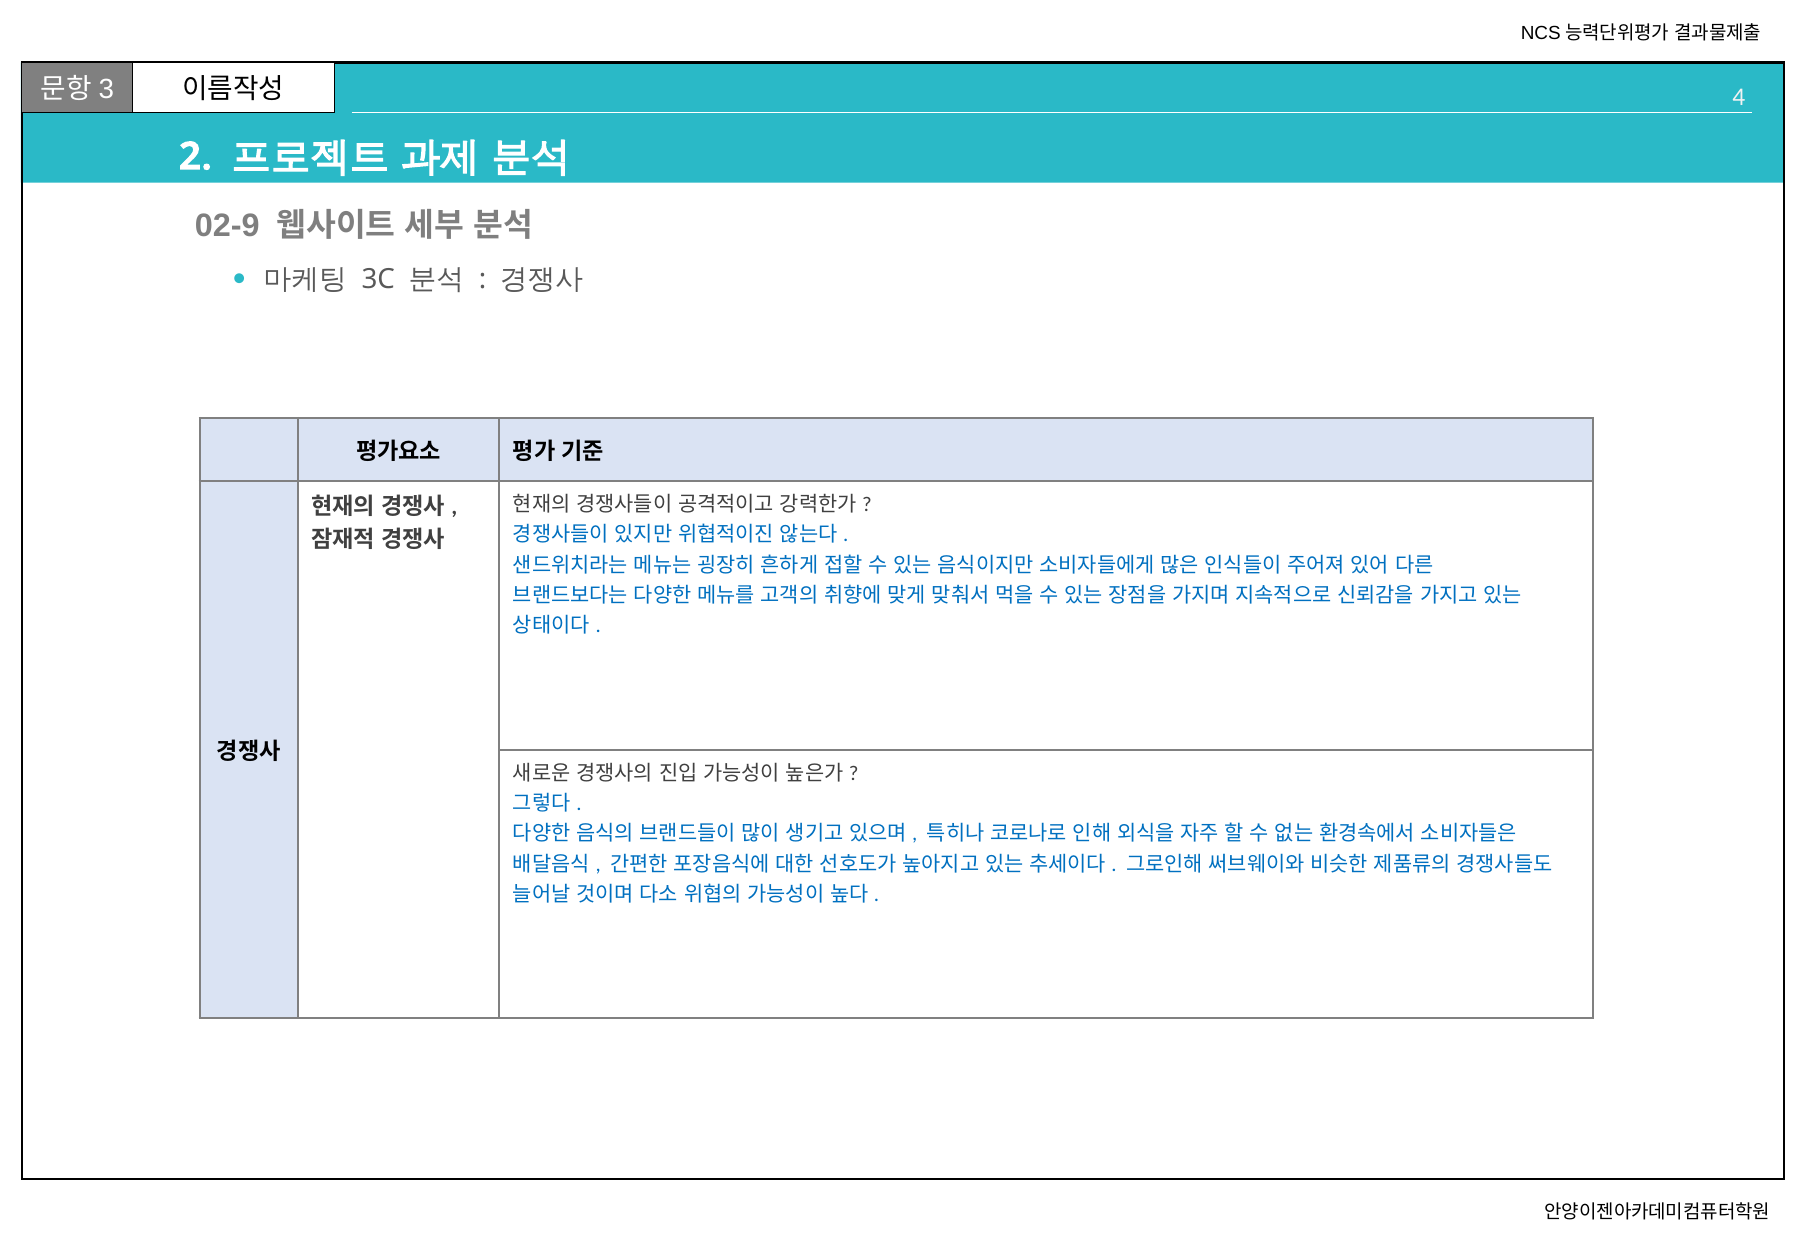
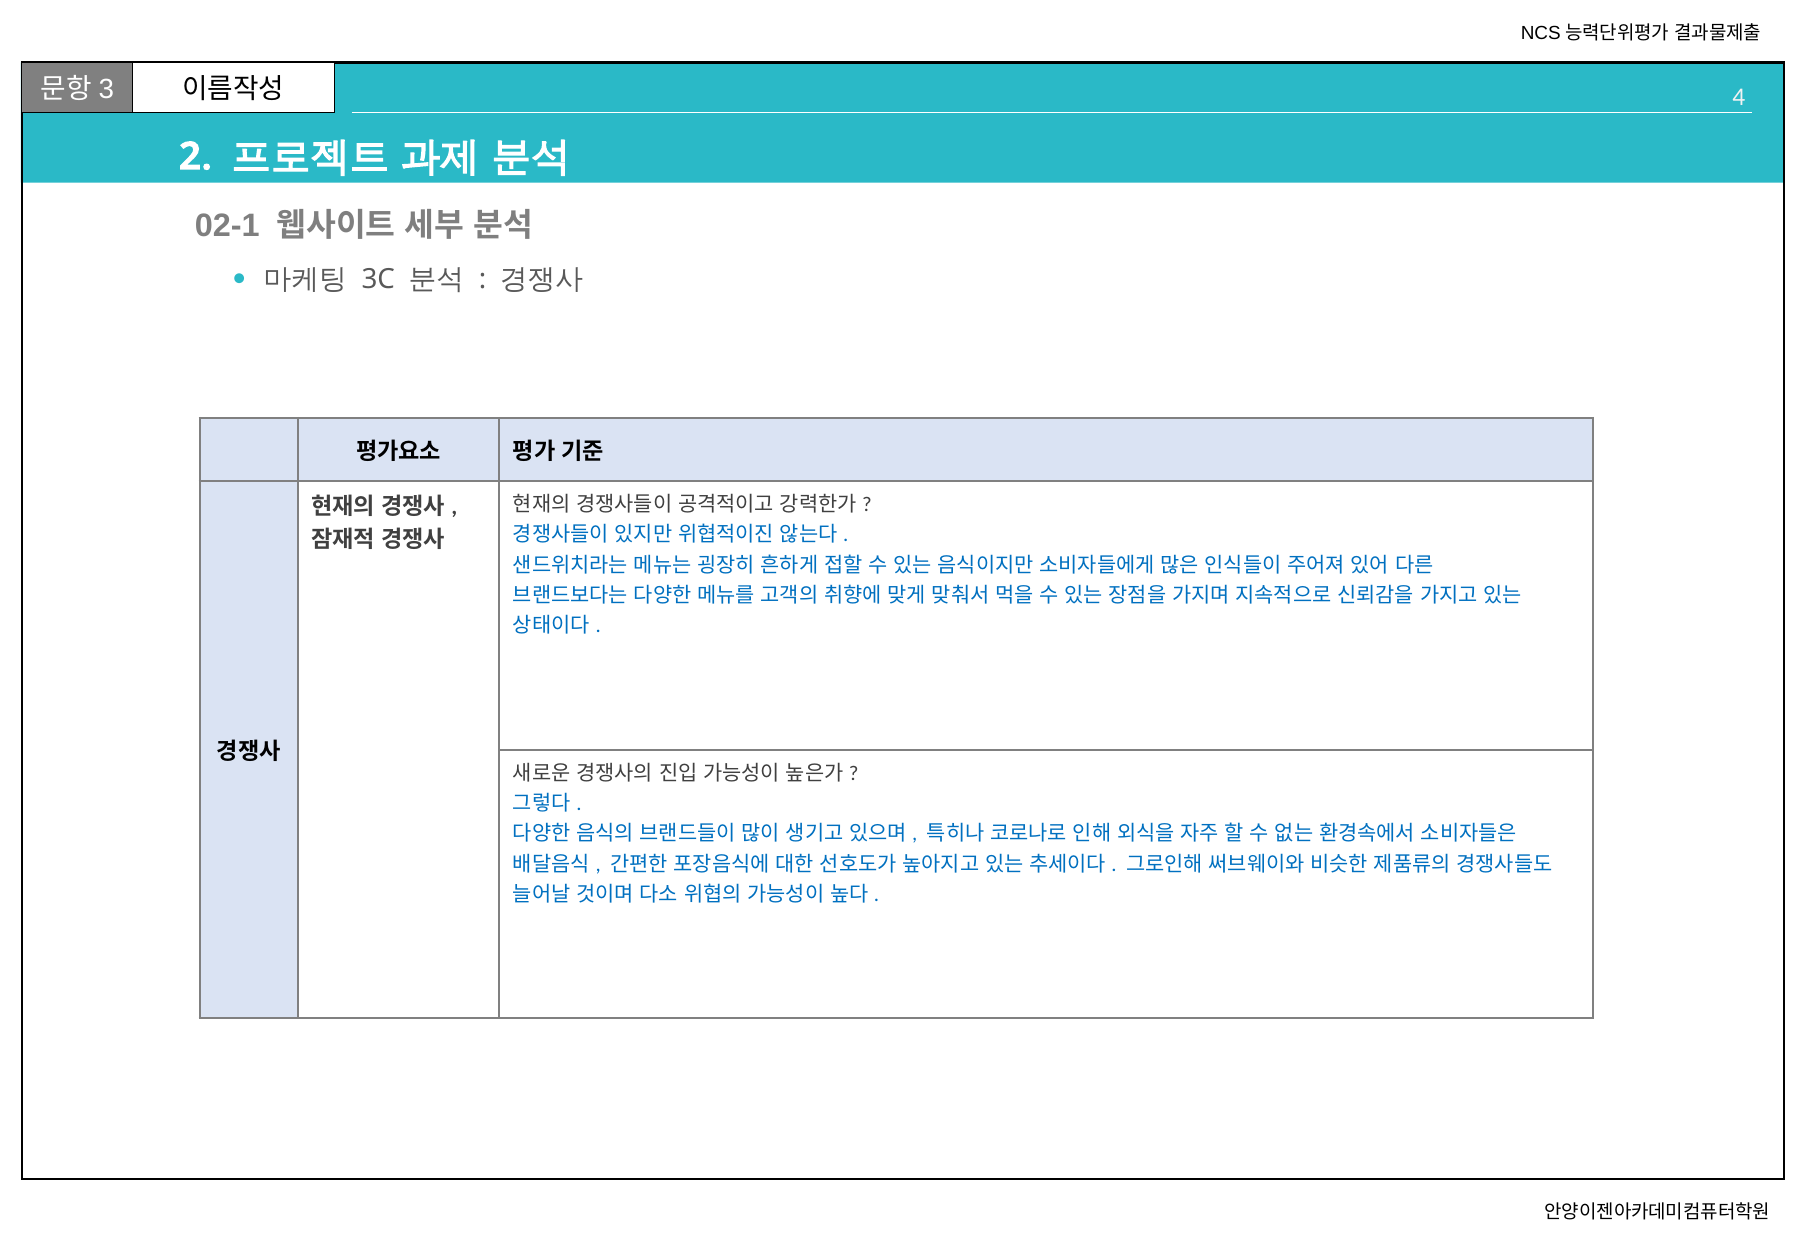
02-9: 02-9 -> 02-1
